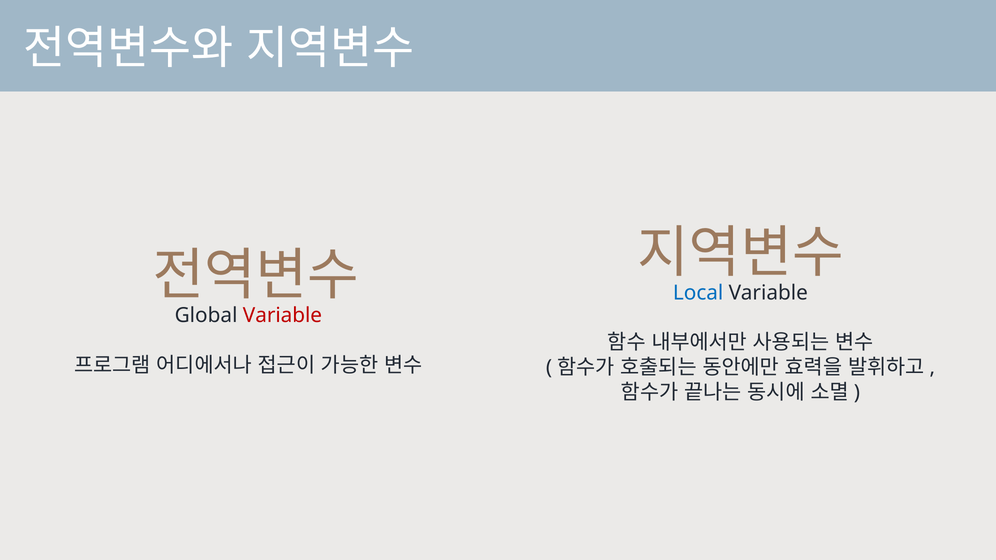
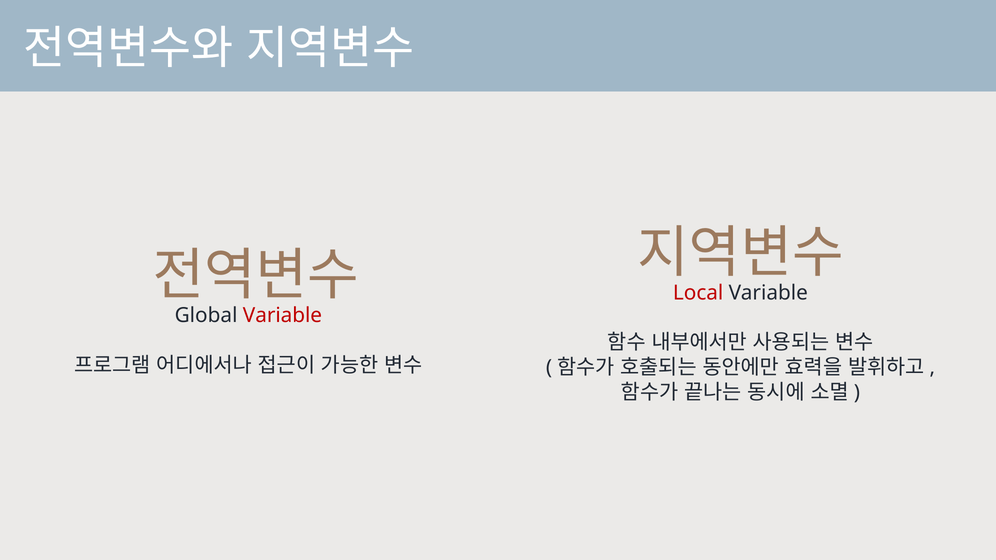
Local colour: blue -> red
